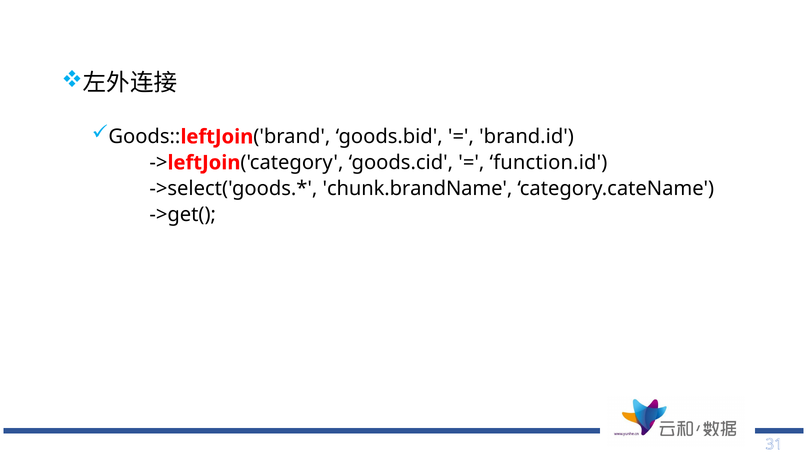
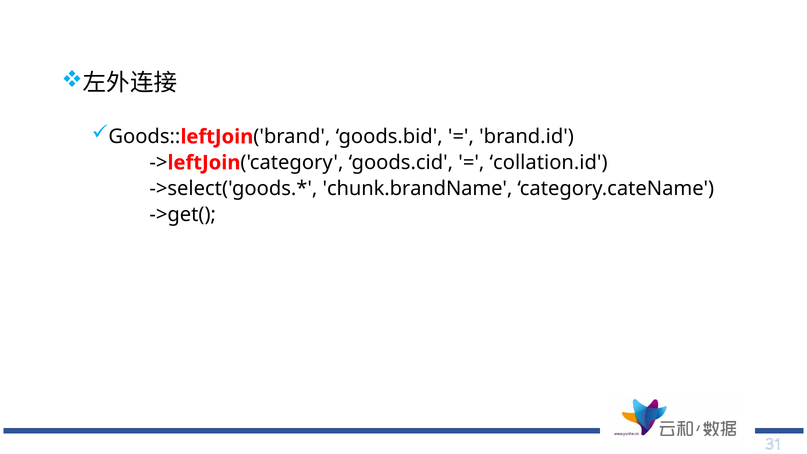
function.id: function.id -> collation.id
